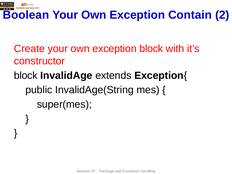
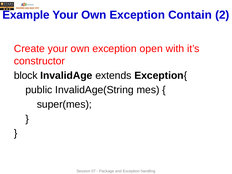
Boolean: Boolean -> Example
exception block: block -> open
